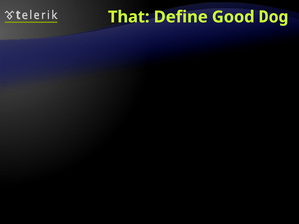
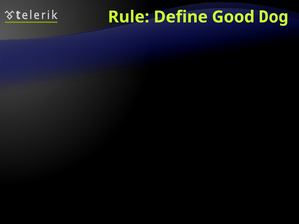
That at (129, 17): That -> Rule
